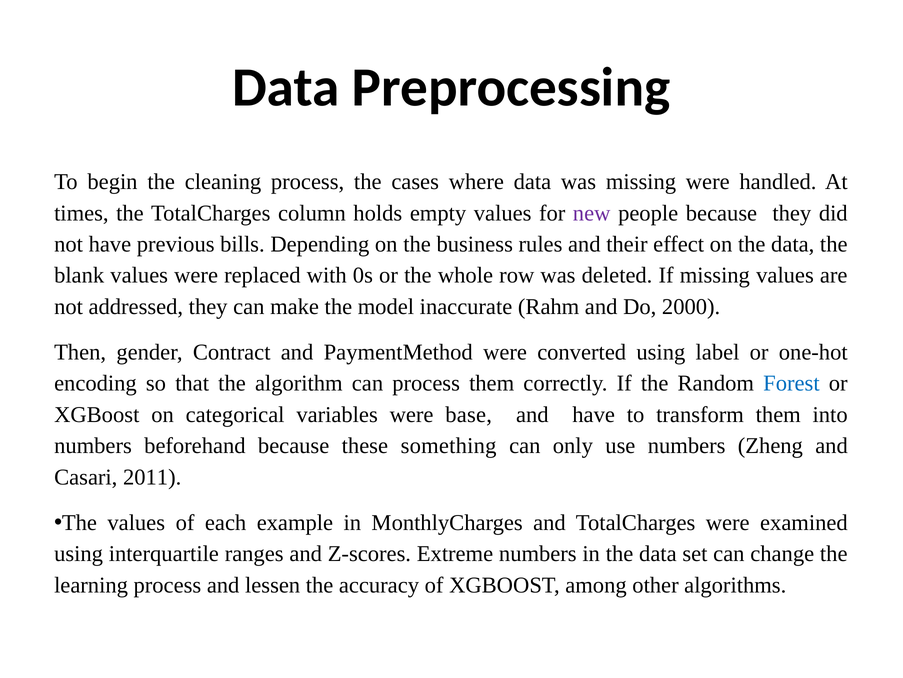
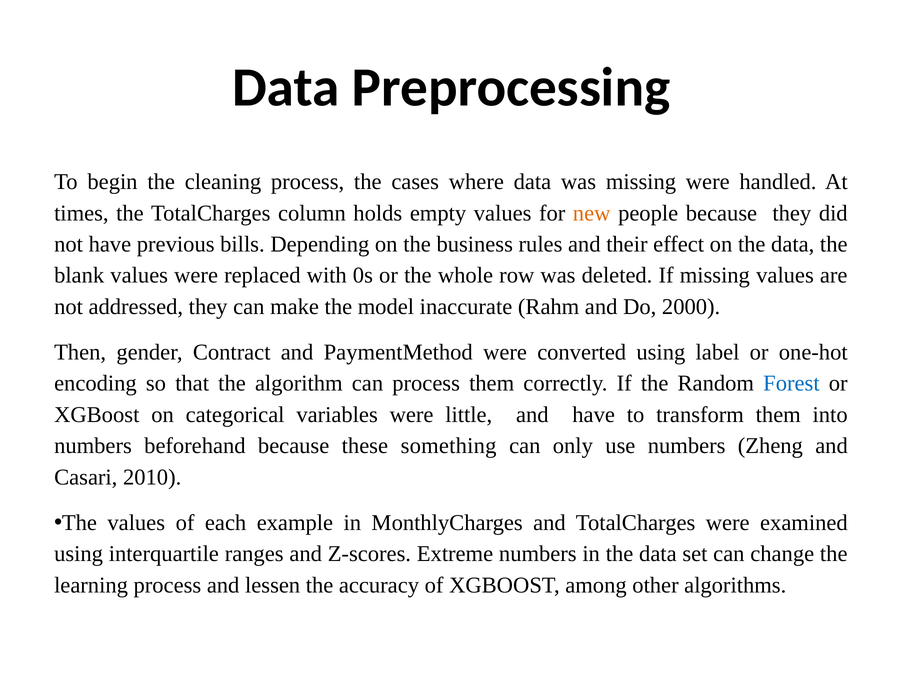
new colour: purple -> orange
base: base -> little
2011: 2011 -> 2010
